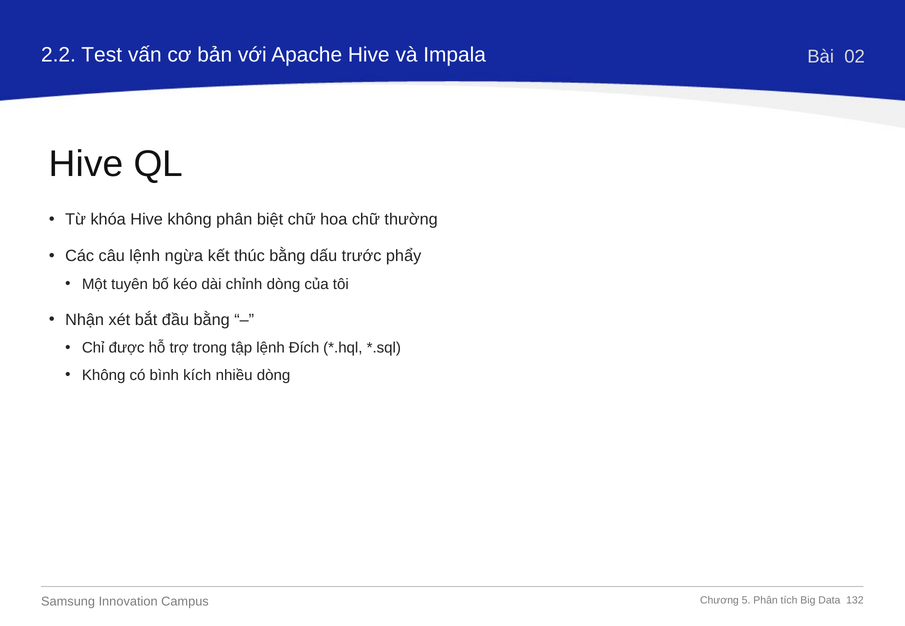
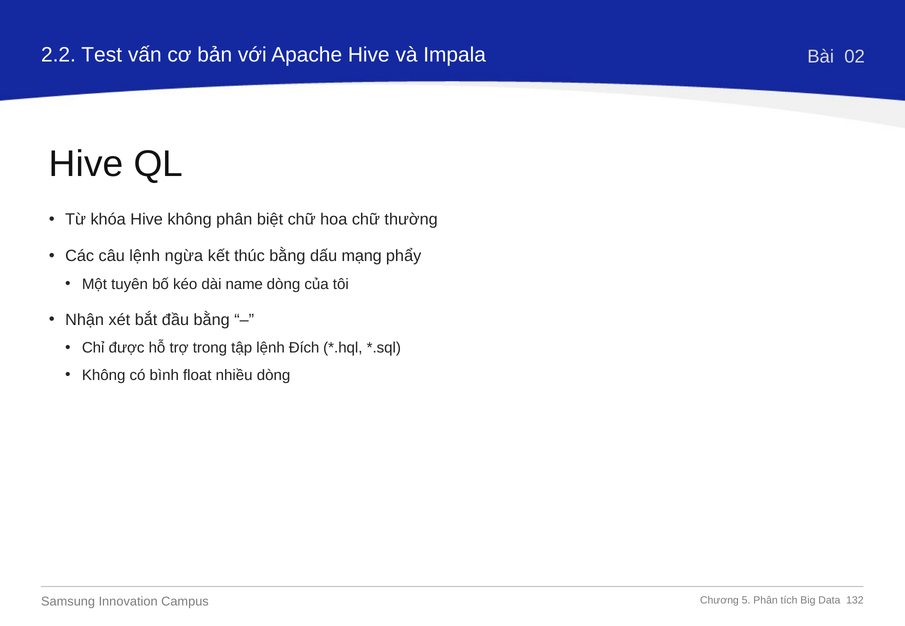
trước: trước -> mạng
chỉnh: chỉnh -> name
kích: kích -> float
